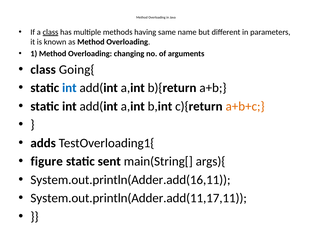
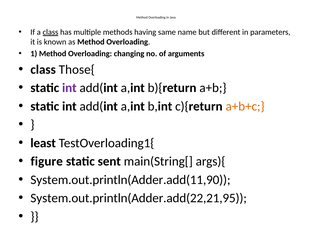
Going{: Going{ -> Those{
int at (69, 88) colour: blue -> purple
adds: adds -> least
System.out.println(Adder.add(16,11: System.out.println(Adder.add(16,11 -> System.out.println(Adder.add(11,90
System.out.println(Adder.add(11,17,11: System.out.println(Adder.add(11,17,11 -> System.out.println(Adder.add(22,21,95
